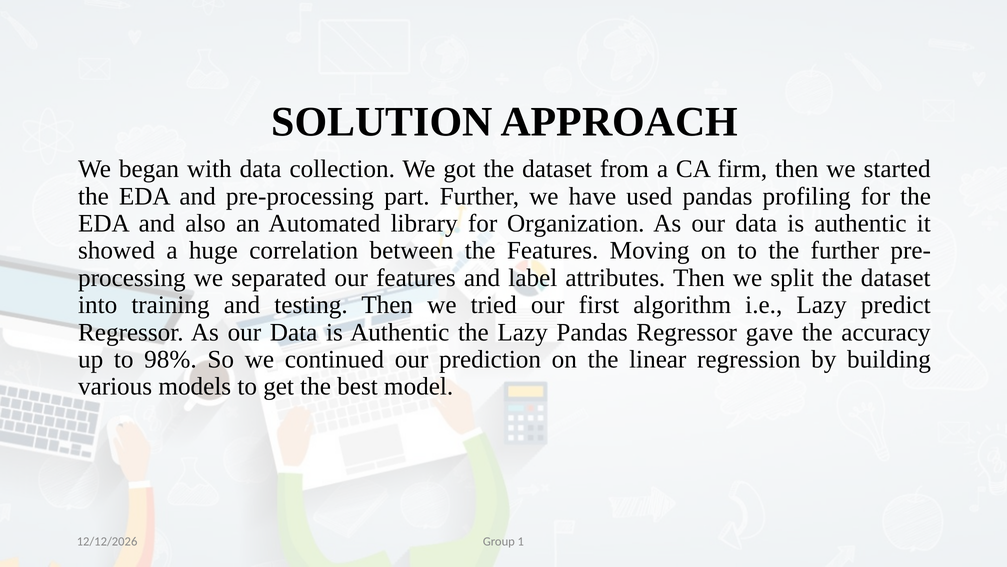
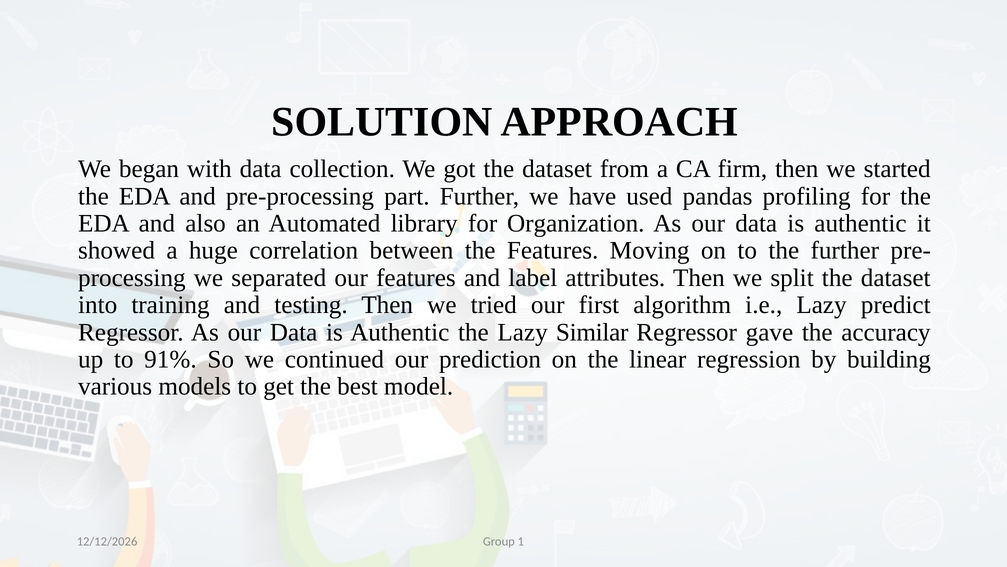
Lazy Pandas: Pandas -> Similar
98%: 98% -> 91%
